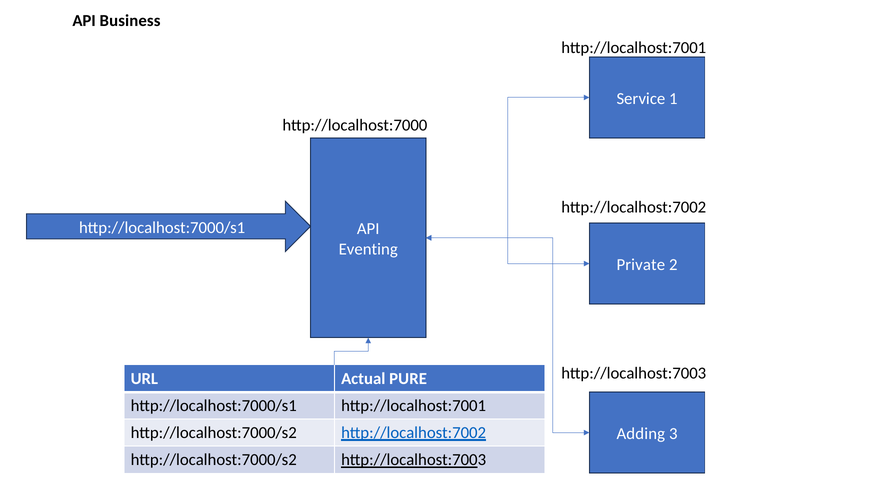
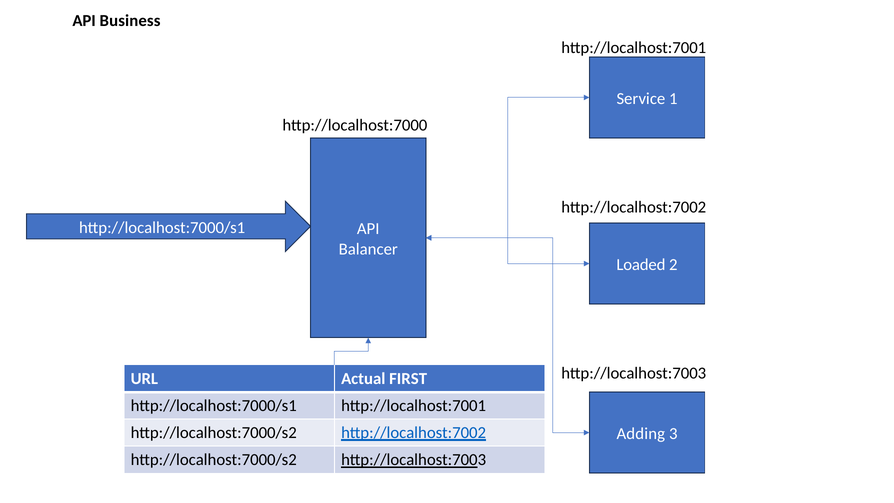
Eventing: Eventing -> Balancer
Private: Private -> Loaded
PURE: PURE -> FIRST
